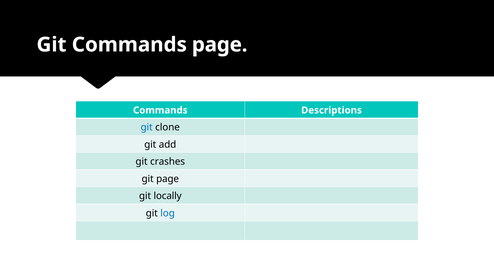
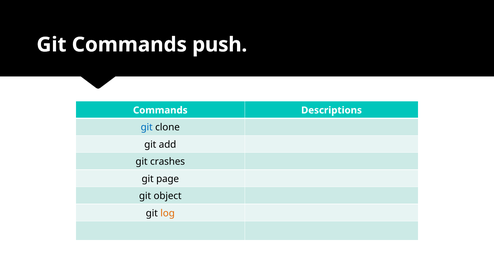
Commands page: page -> push
locally: locally -> object
log colour: blue -> orange
